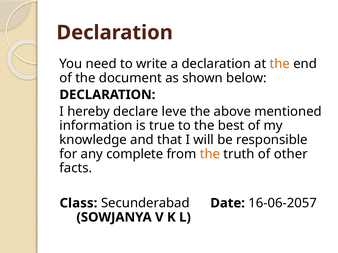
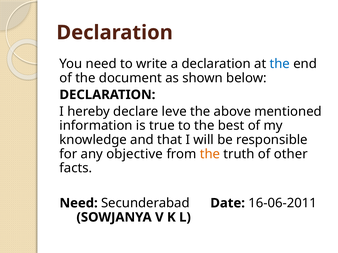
the at (280, 64) colour: orange -> blue
complete: complete -> objective
Class at (78, 203): Class -> Need
16-06-2057: 16-06-2057 -> 16-06-2011
